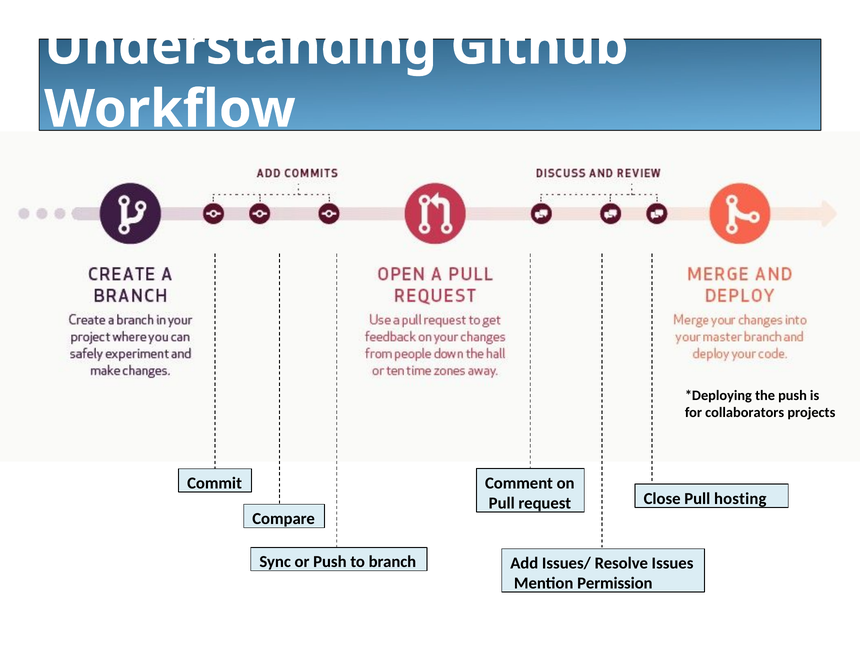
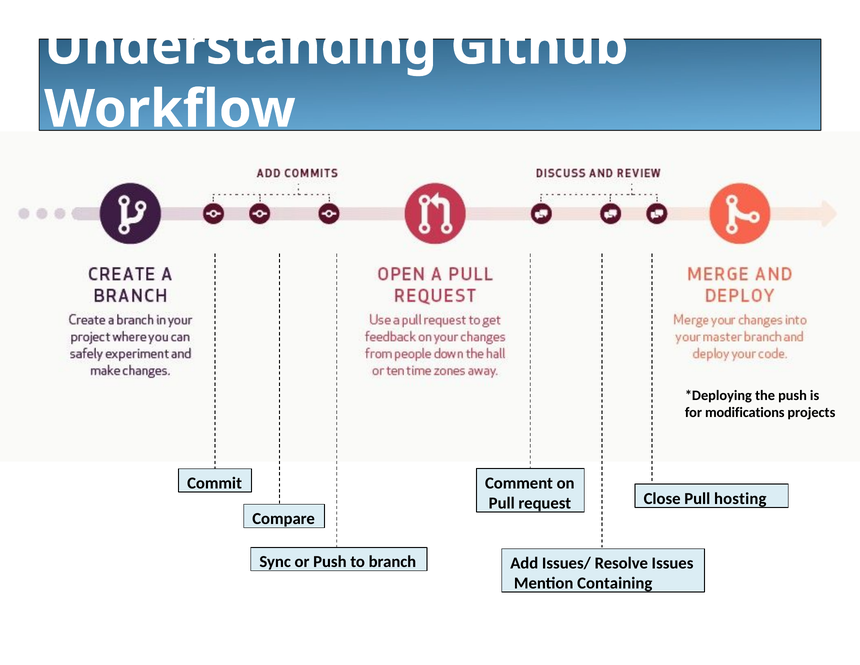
collaborators: collaborators -> modifications
Permission: Permission -> Containing
